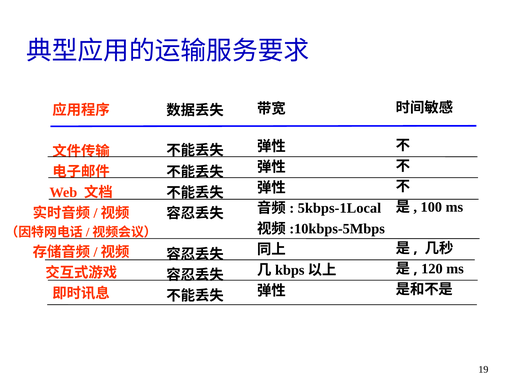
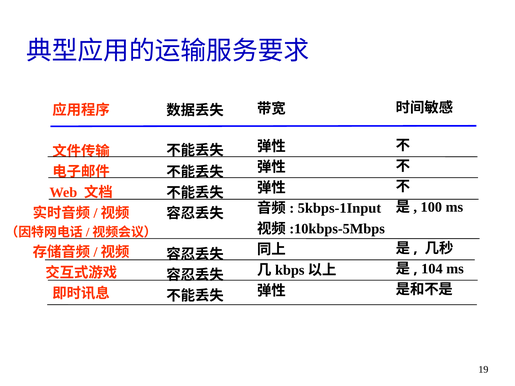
5kbps-1Local: 5kbps-1Local -> 5kbps-1Input
120: 120 -> 104
